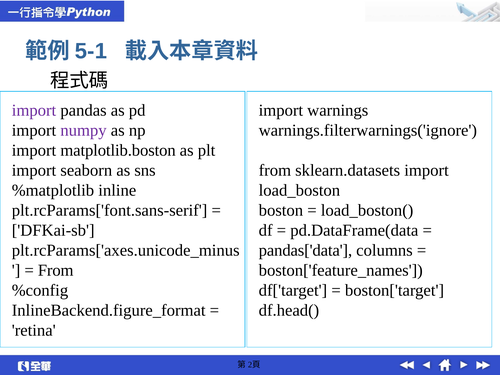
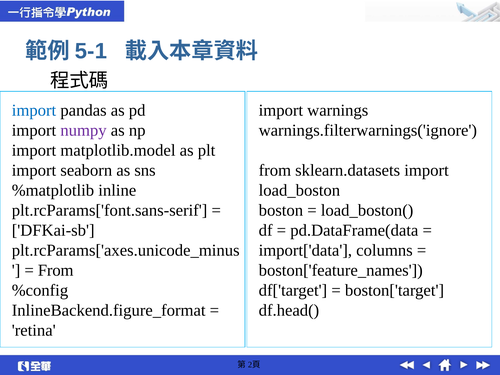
import at (34, 110) colour: purple -> blue
matplotlib.boston: matplotlib.boston -> matplotlib.model
pandas['data: pandas['data -> import['data
